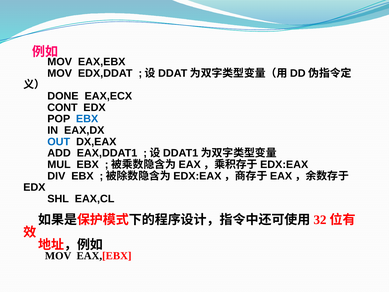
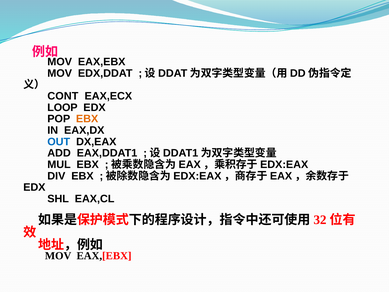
DONE: DONE -> CONT
CONT: CONT -> LOOP
EBX at (87, 119) colour: blue -> orange
